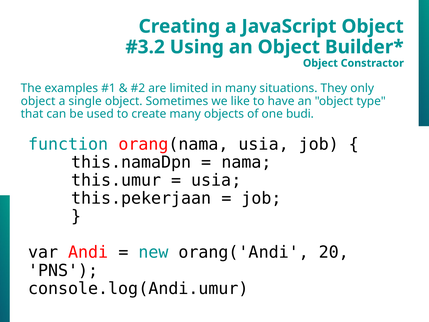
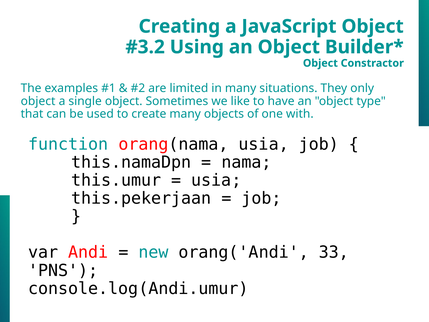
budi: budi -> with
20: 20 -> 33
